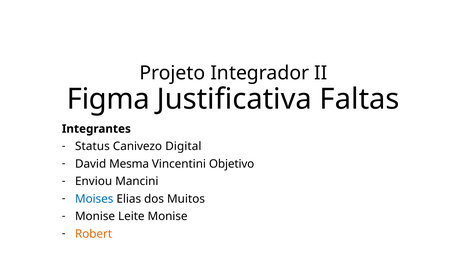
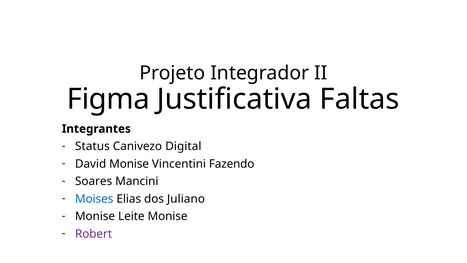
David Mesma: Mesma -> Monise
Objetivo: Objetivo -> Fazendo
Enviou: Enviou -> Soares
Muitos: Muitos -> Juliano
Robert colour: orange -> purple
